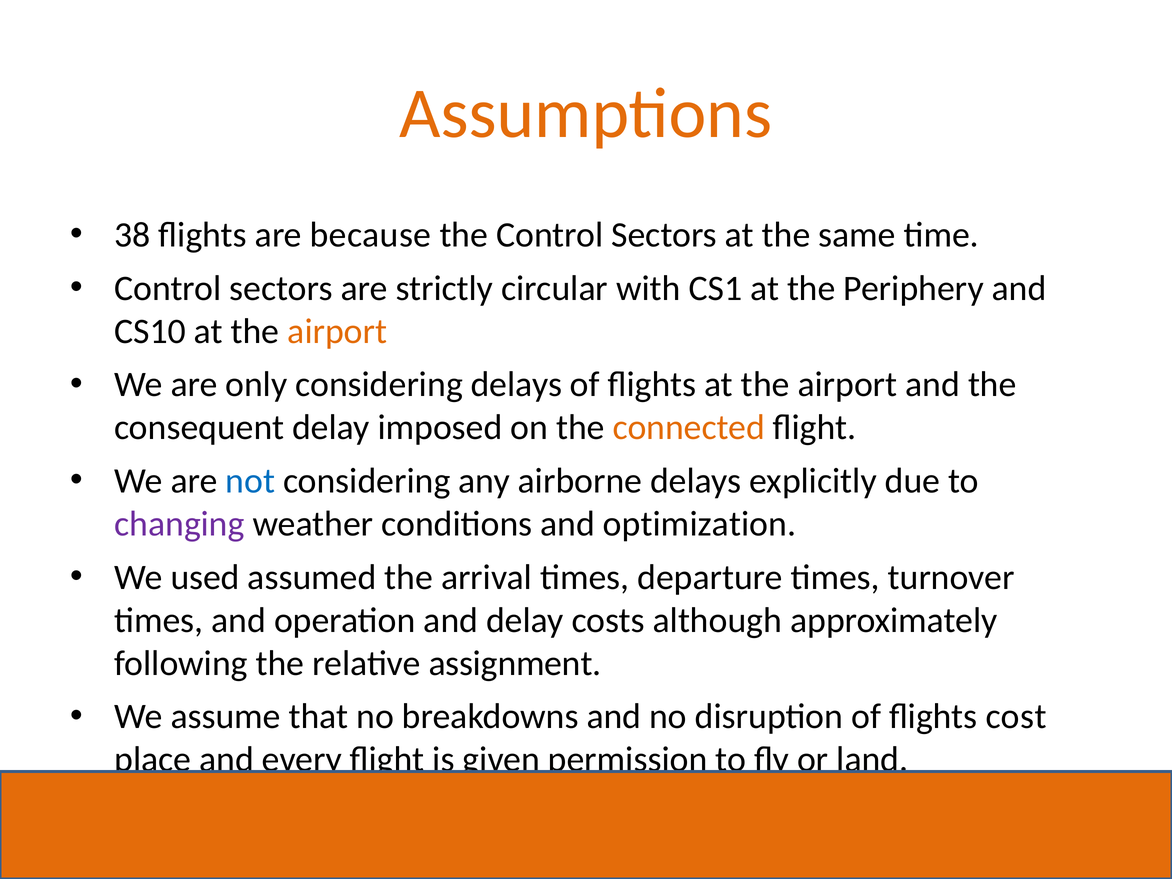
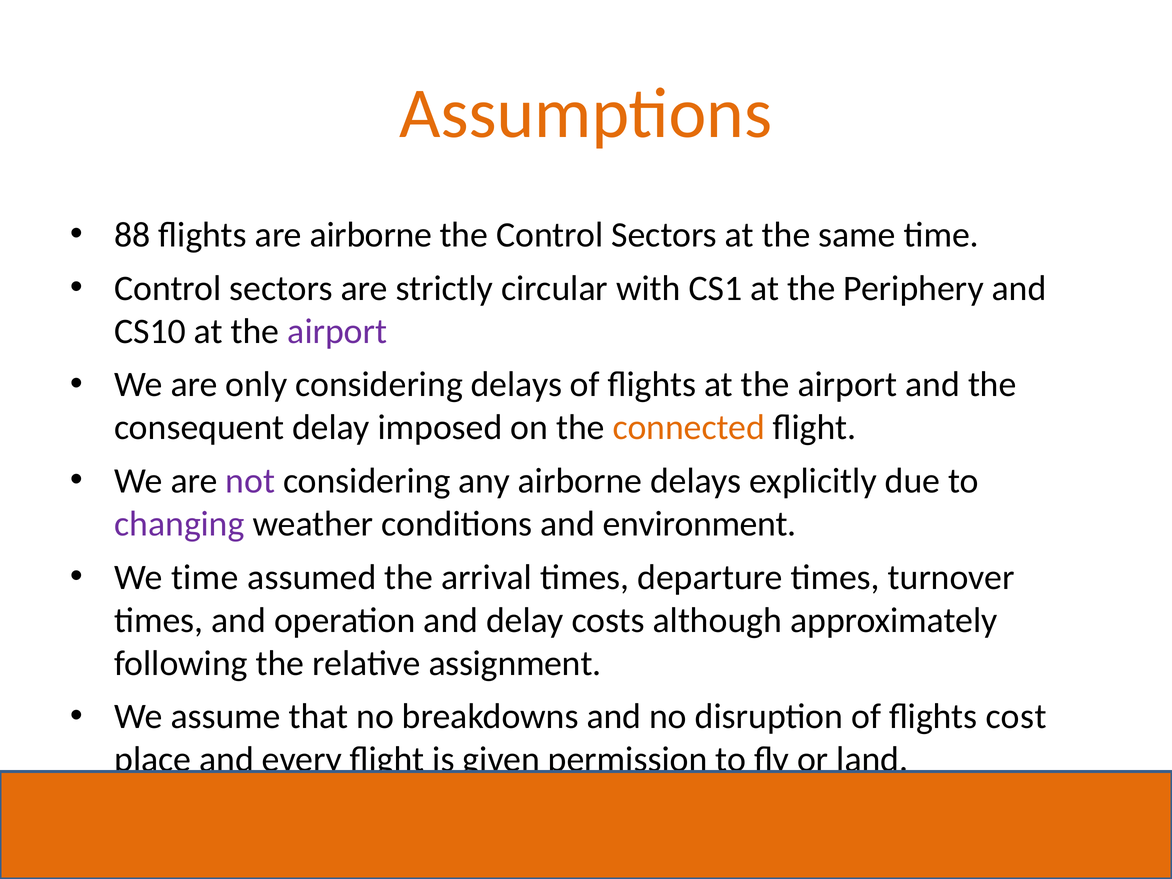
38: 38 -> 88
are because: because -> airborne
airport at (337, 331) colour: orange -> purple
not colour: blue -> purple
optimization: optimization -> environment
We used: used -> time
